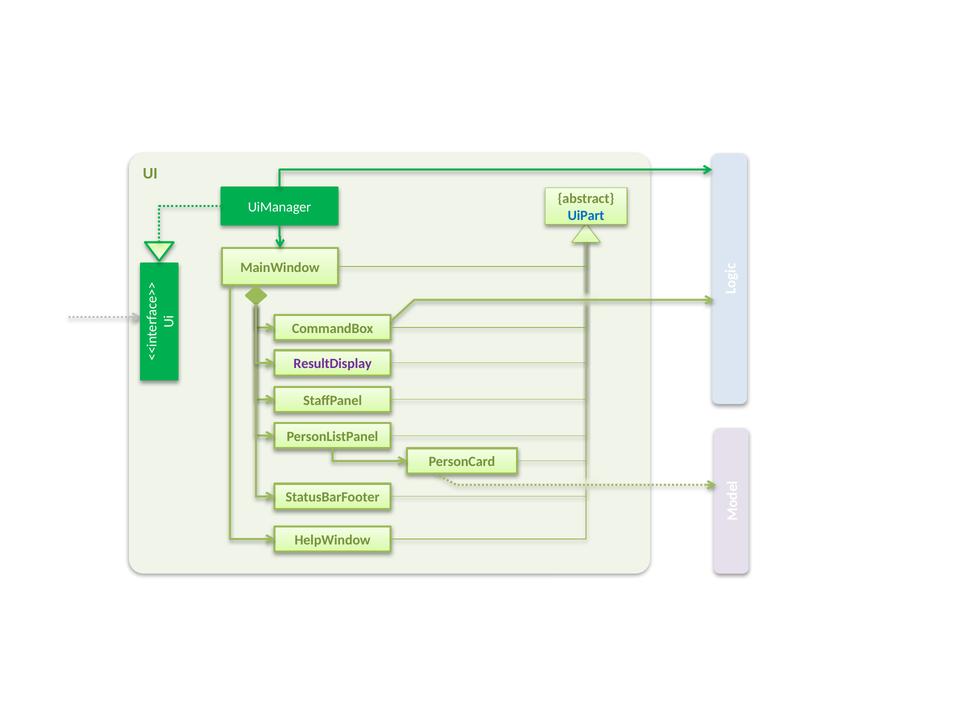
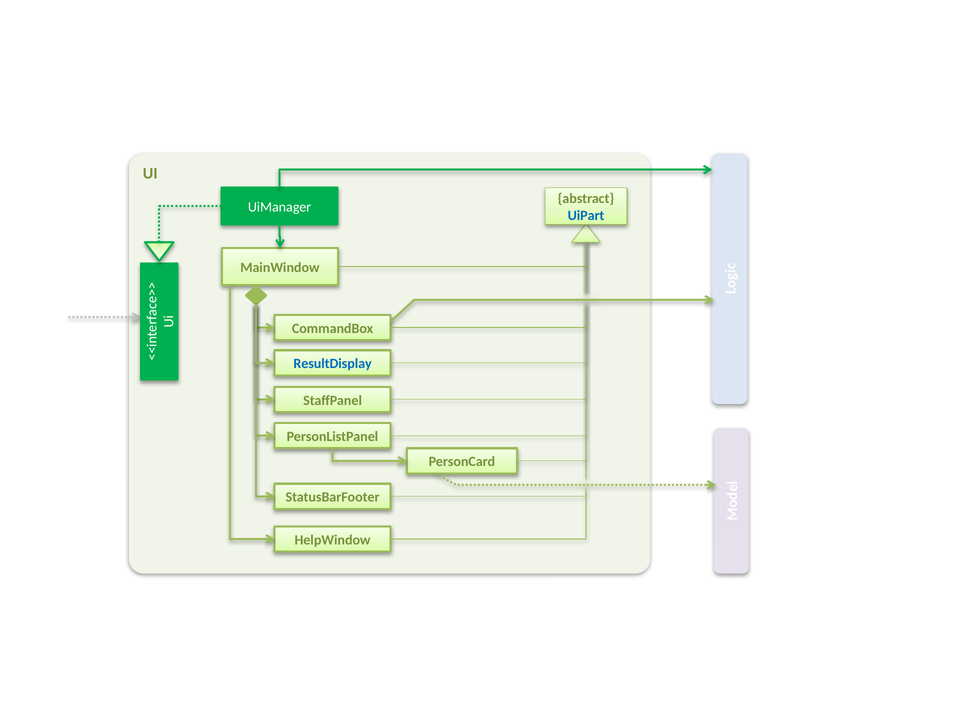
ResultDisplay colour: purple -> blue
